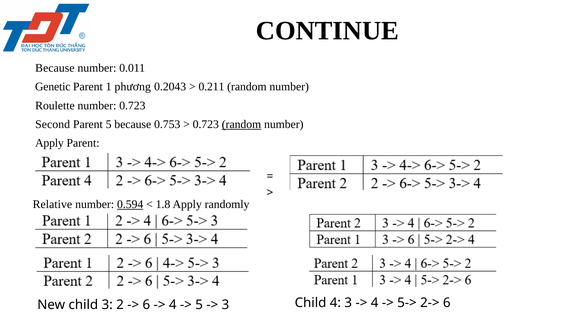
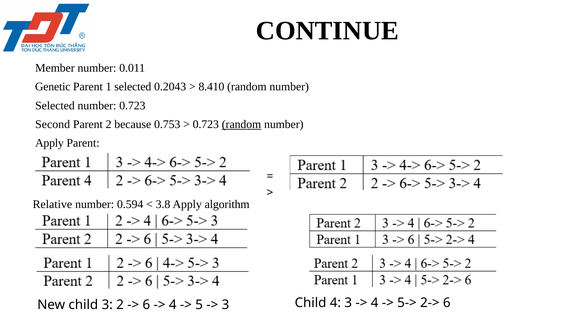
Because at (55, 68): Because -> Member
1 phương: phương -> selected
0.211: 0.211 -> 8.410
Roulette at (55, 106): Roulette -> Selected
Parent 5: 5 -> 2
0.594 underline: present -> none
1.8: 1.8 -> 3.8
randomly: randomly -> algorithm
